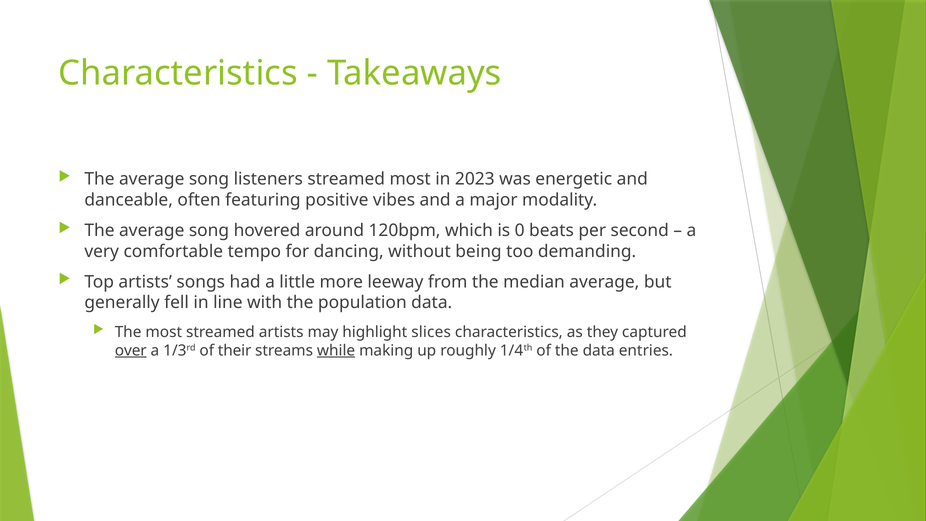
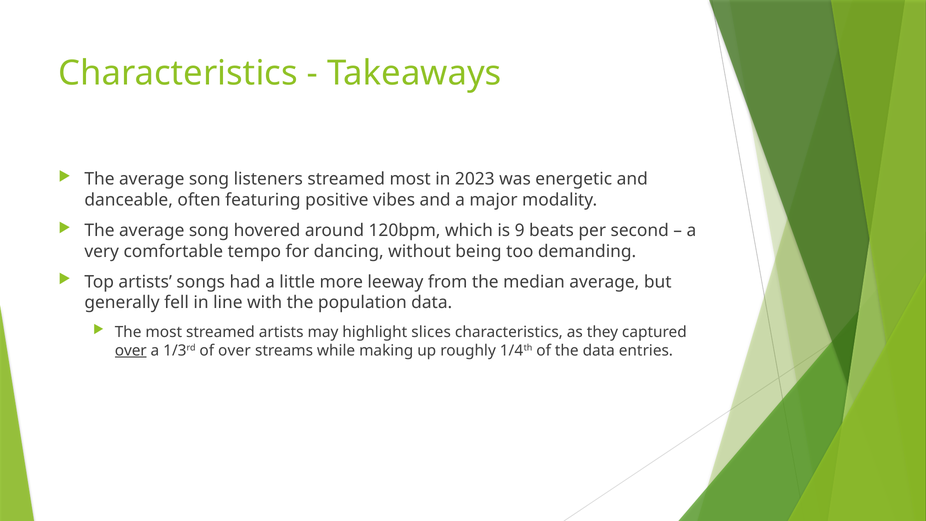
0: 0 -> 9
of their: their -> over
while underline: present -> none
